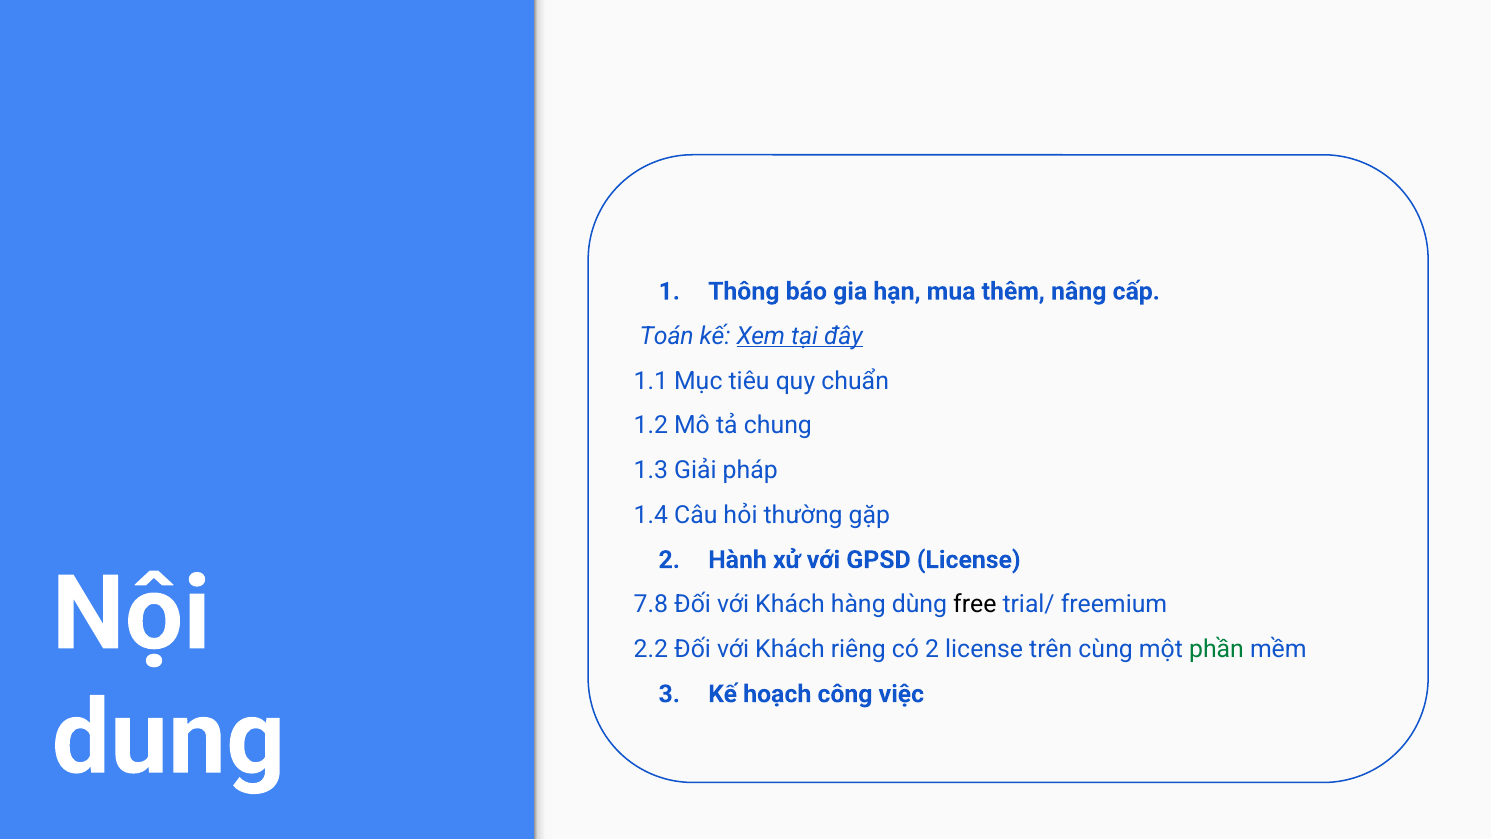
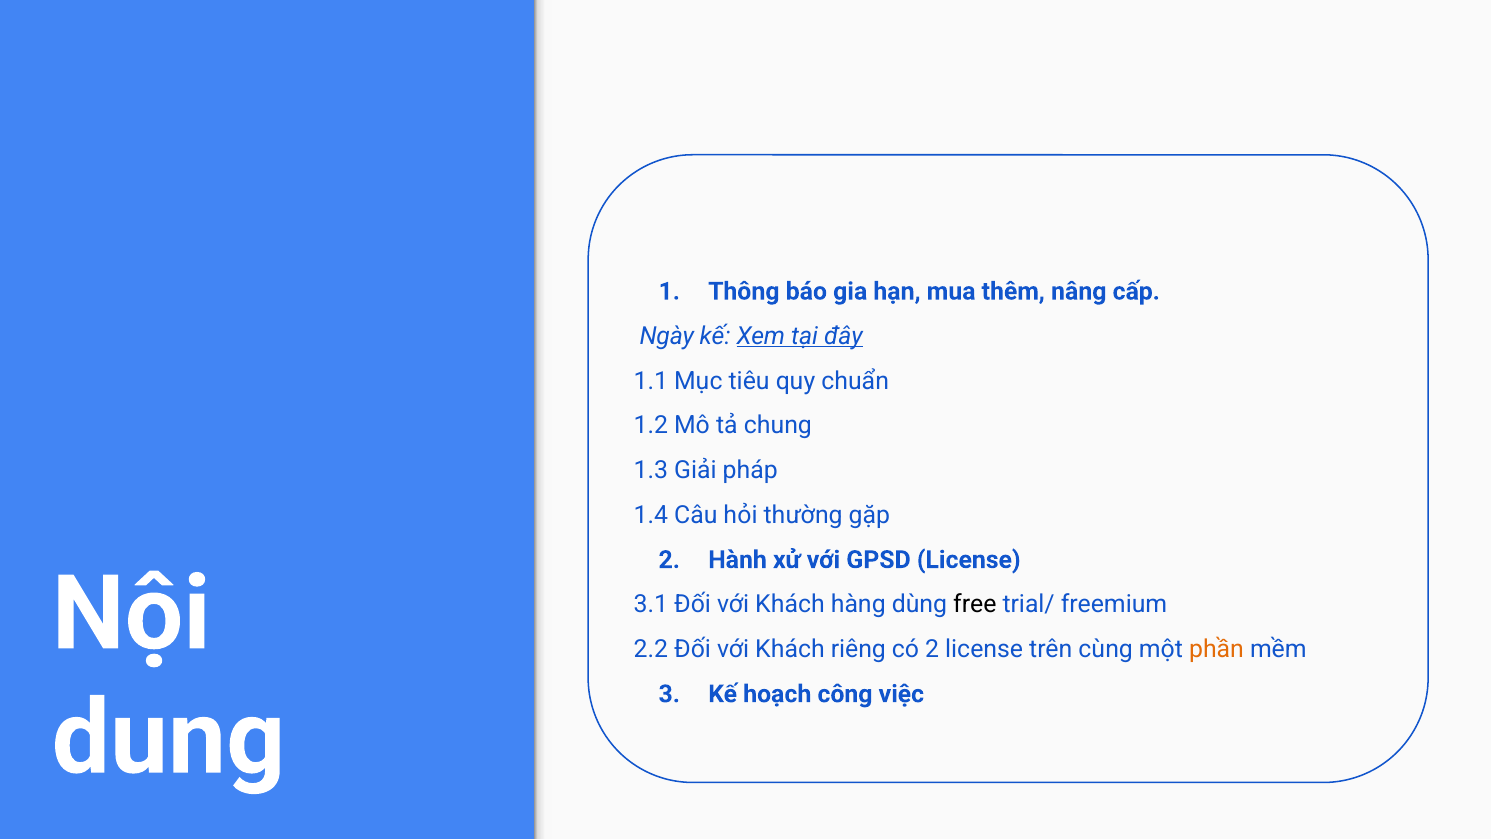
Toán: Toán -> Ngày
7.8: 7.8 -> 3.1
phần colour: green -> orange
